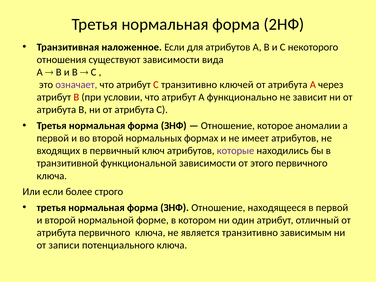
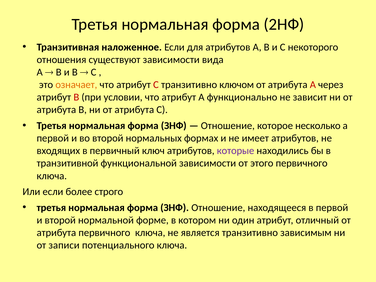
означает colour: purple -> orange
ключей: ключей -> ключом
аномалии: аномалии -> несколько
